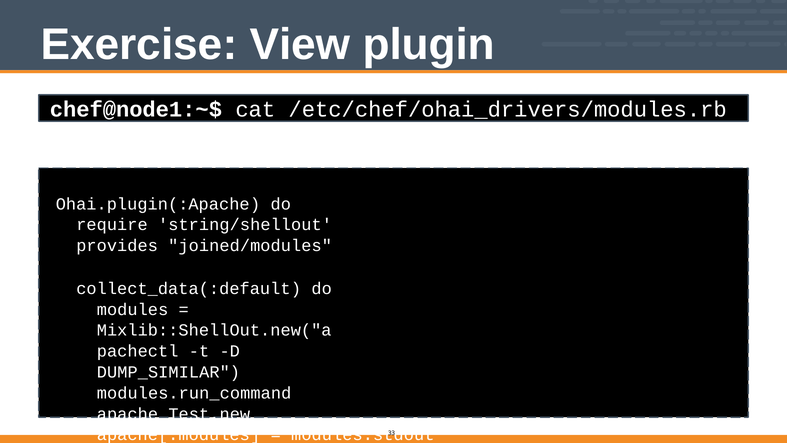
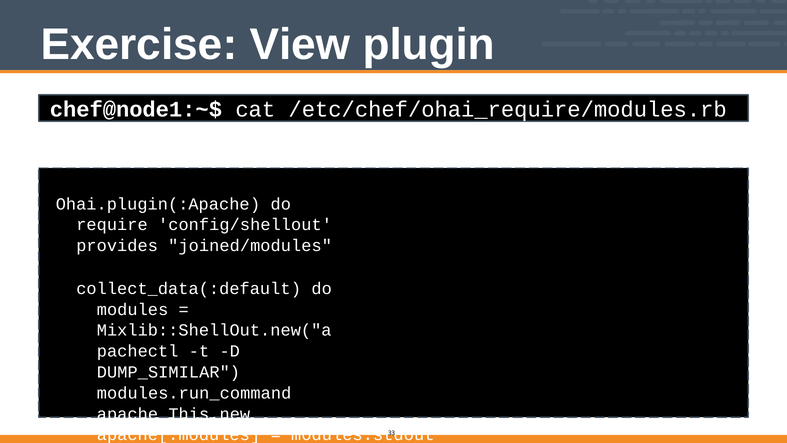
/etc/chef/ohai_drivers/modules.rb: /etc/chef/ohai_drivers/modules.rb -> /etc/chef/ohai_require/modules.rb
string/shellout: string/shellout -> config/shellout
Test.new: Test.new -> This.new
